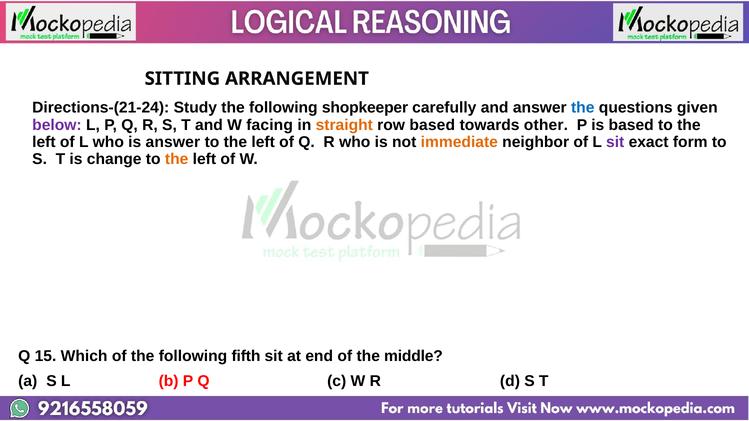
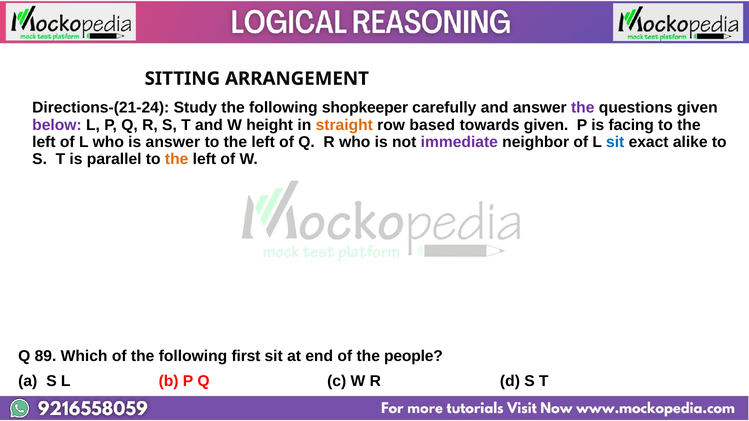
the at (583, 108) colour: blue -> purple
facing: facing -> height
towards other: other -> given
is based: based -> facing
immediate colour: orange -> purple
sit at (615, 142) colour: purple -> blue
form: form -> alike
change: change -> parallel
15: 15 -> 89
fifth: fifth -> first
middle: middle -> people
